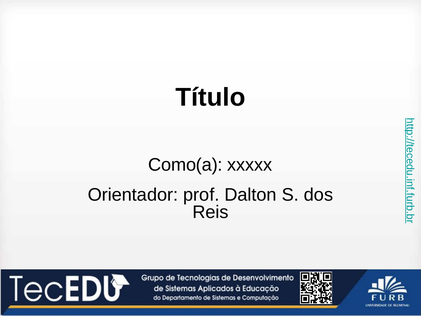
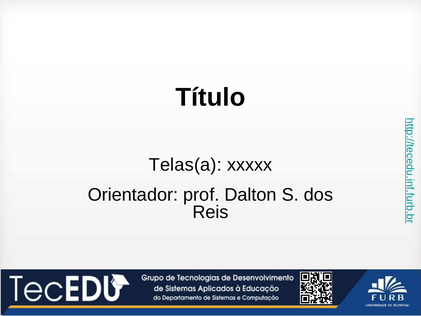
Como(a: Como(a -> Telas(a
